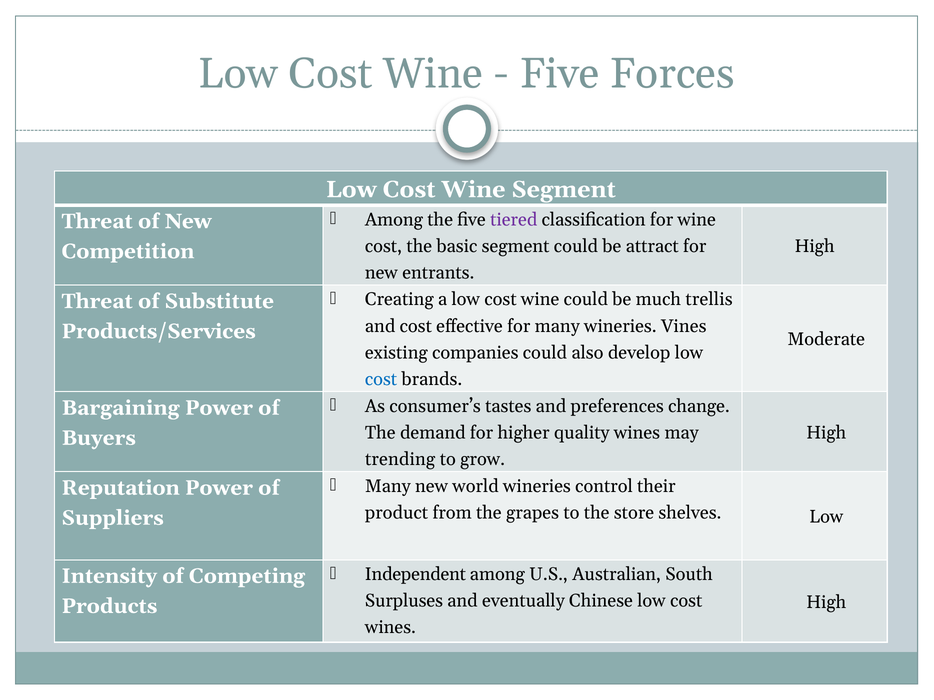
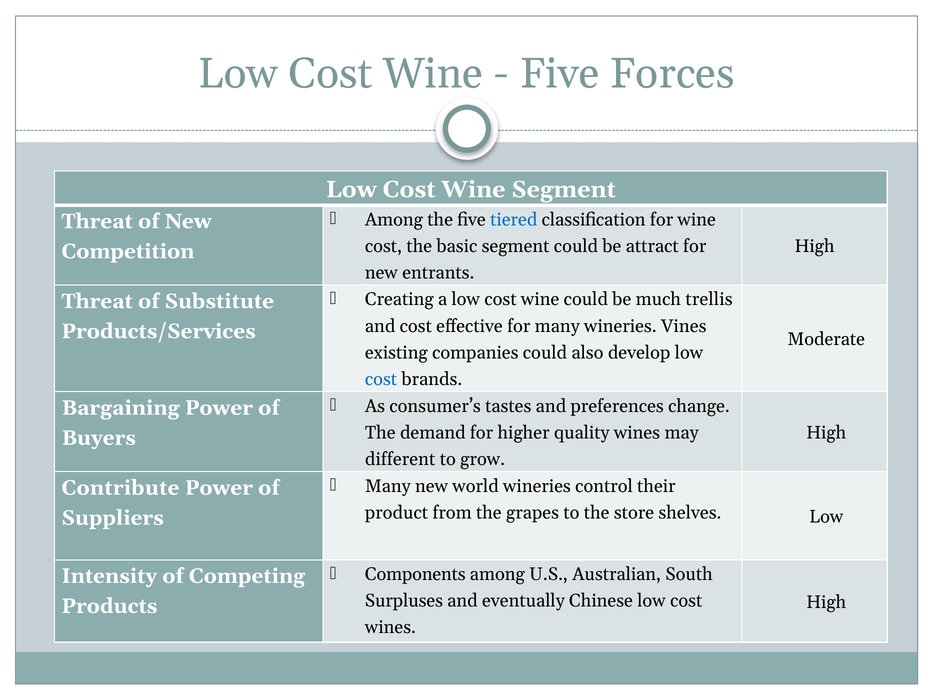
tiered colour: purple -> blue
trending: trending -> different
Reputation: Reputation -> Contribute
Independent: Independent -> Components
